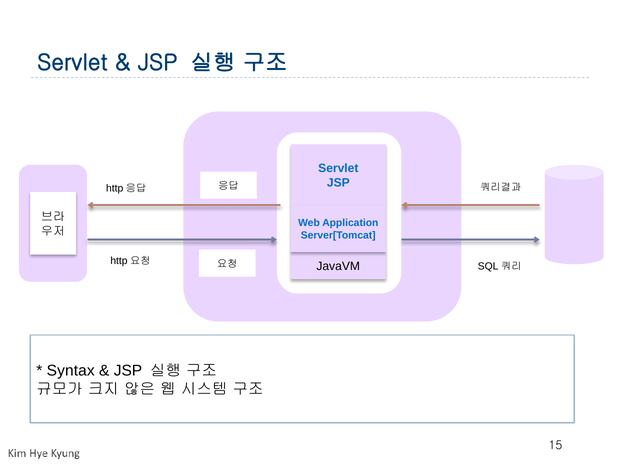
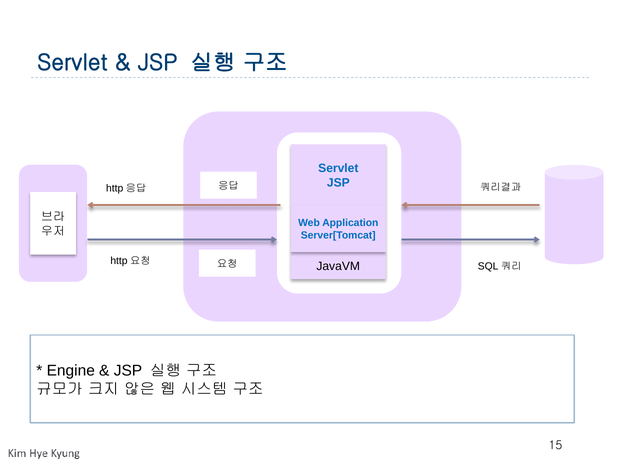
Syntax: Syntax -> Engine
